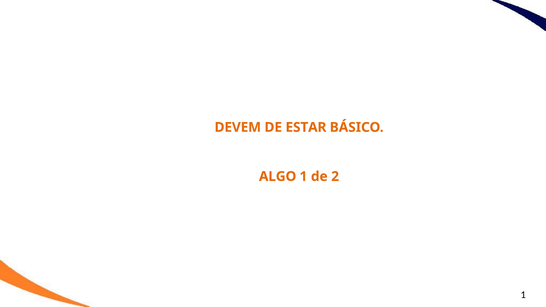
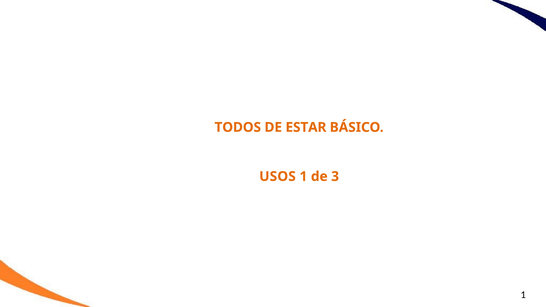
DEVEM: DEVEM -> TODOS
ALGO: ALGO -> USOS
2: 2 -> 3
